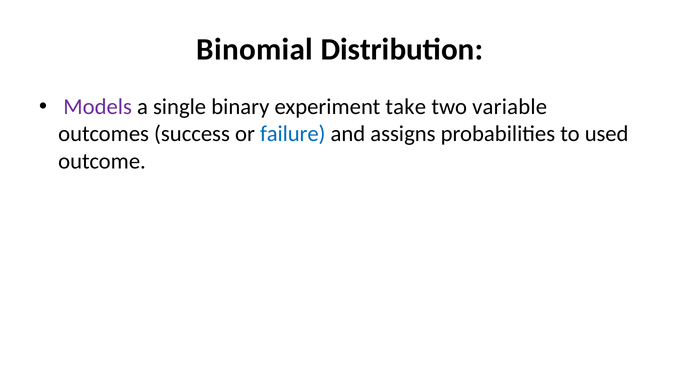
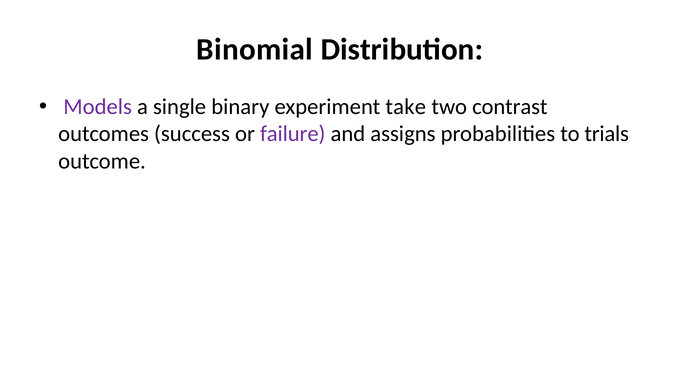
variable: variable -> contrast
failure colour: blue -> purple
used: used -> trials
